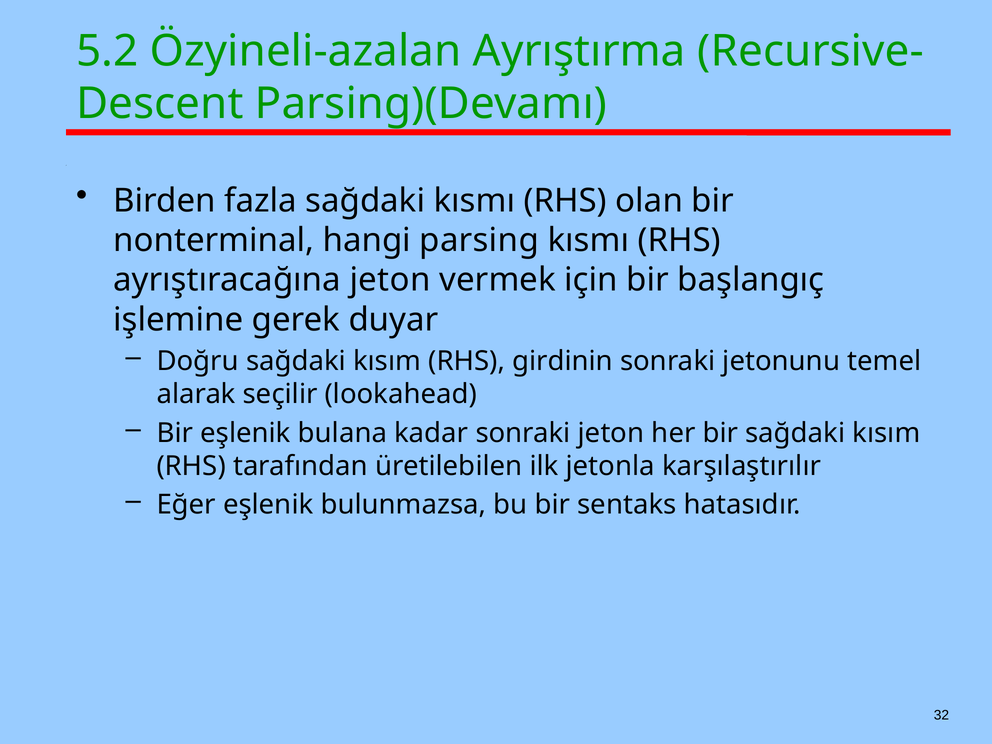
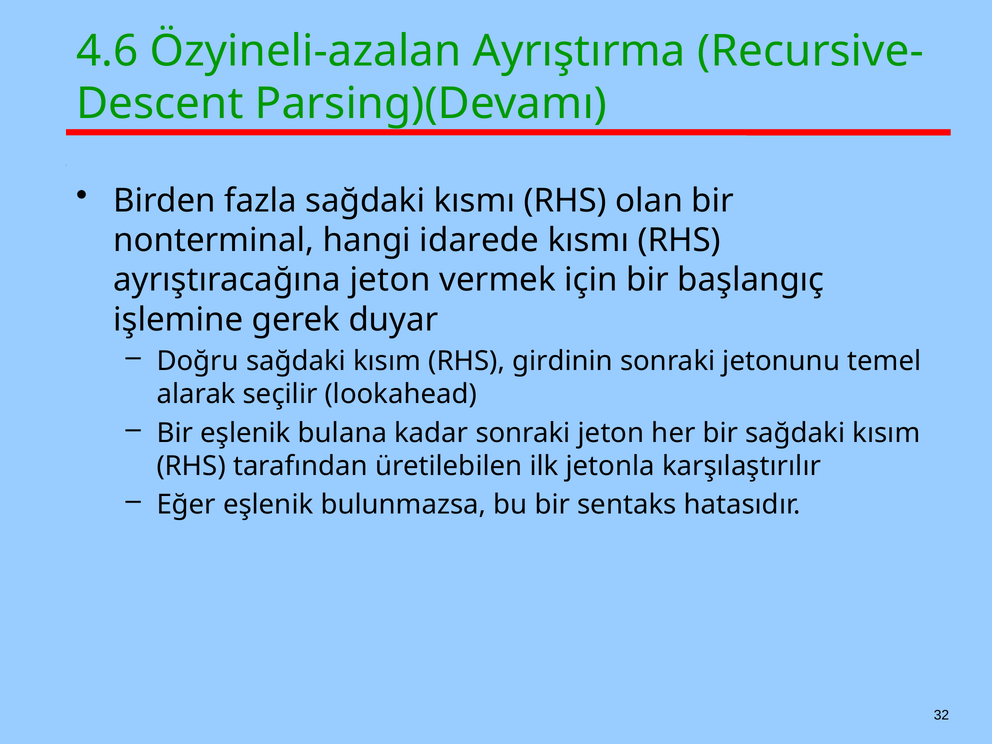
5.2: 5.2 -> 4.6
parsing: parsing -> idarede
